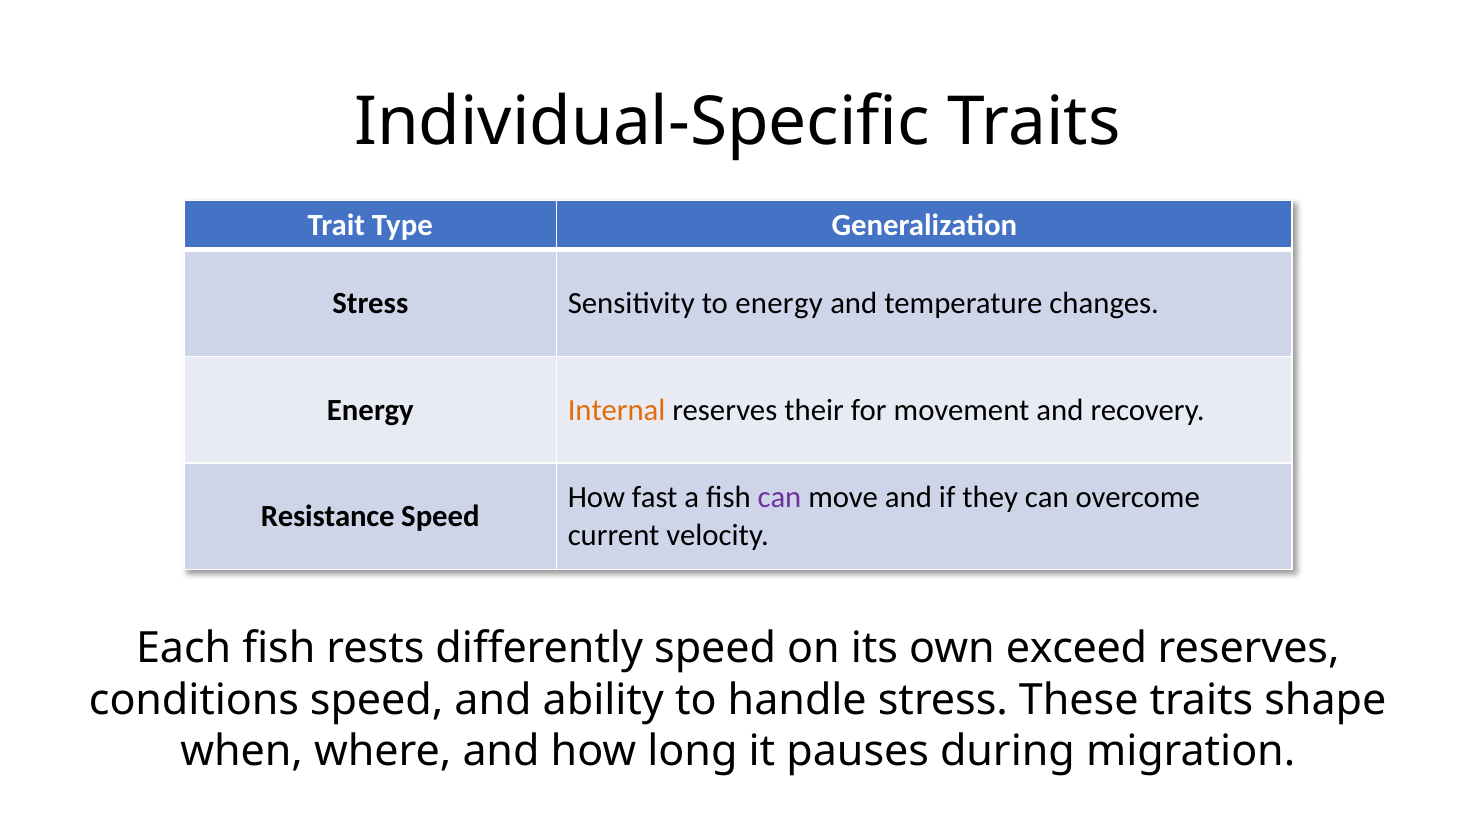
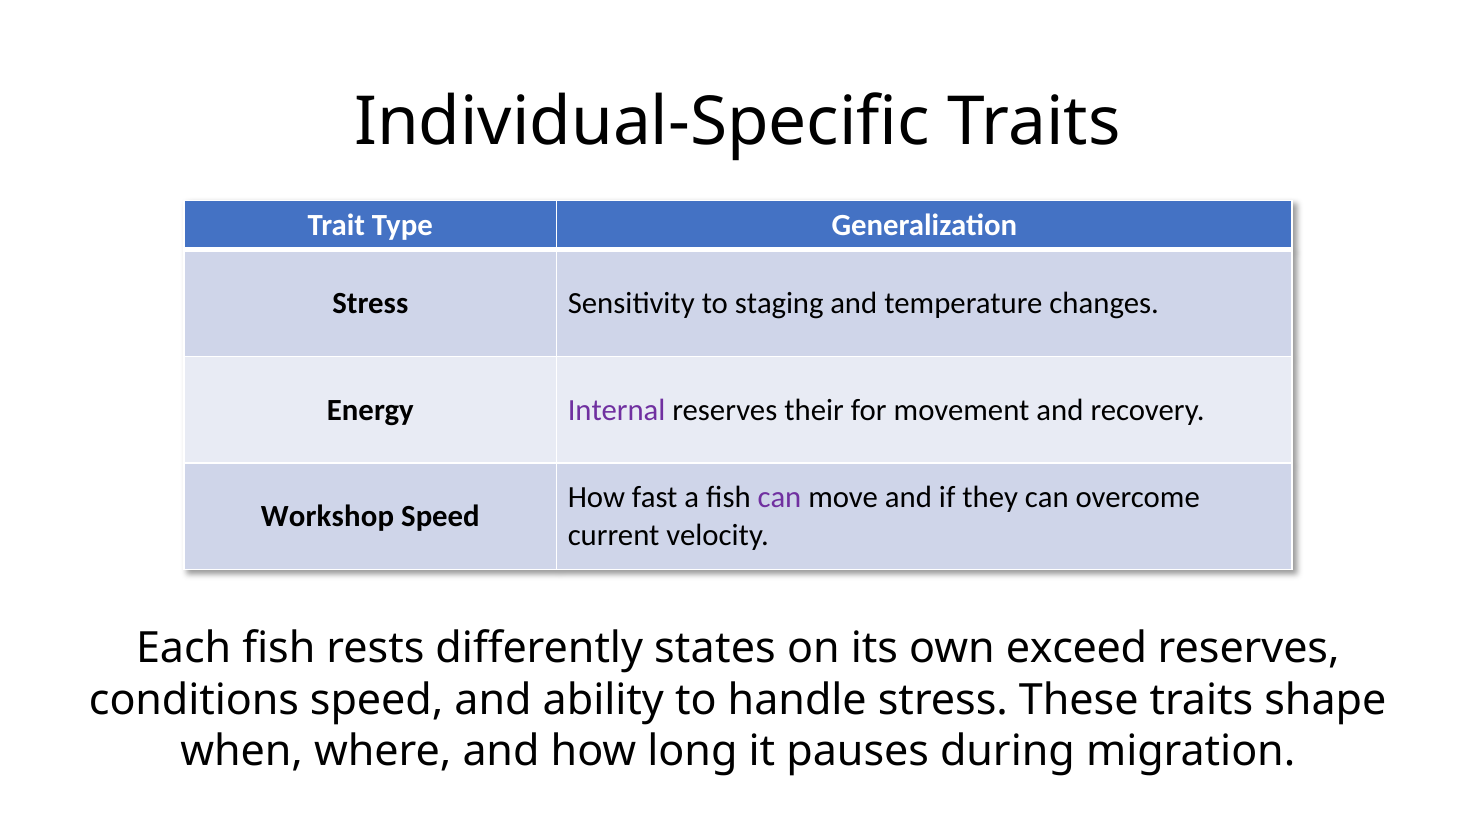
to energy: energy -> staging
Internal colour: orange -> purple
Resistance: Resistance -> Workshop
differently speed: speed -> states
